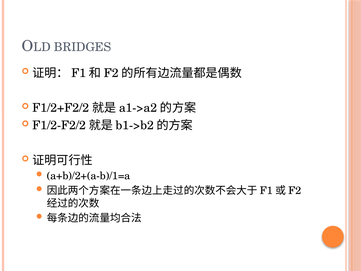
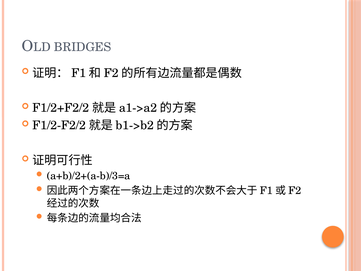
a+b)/2+(a-b)/1=a: a+b)/2+(a-b)/1=a -> a+b)/2+(a-b)/3=a
